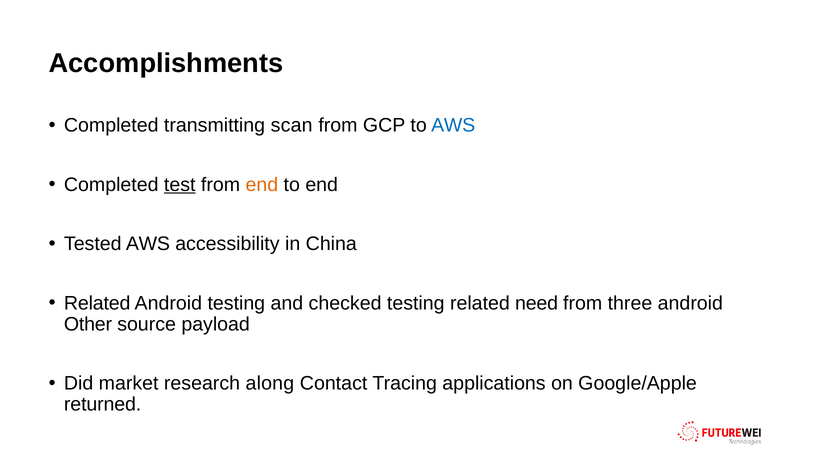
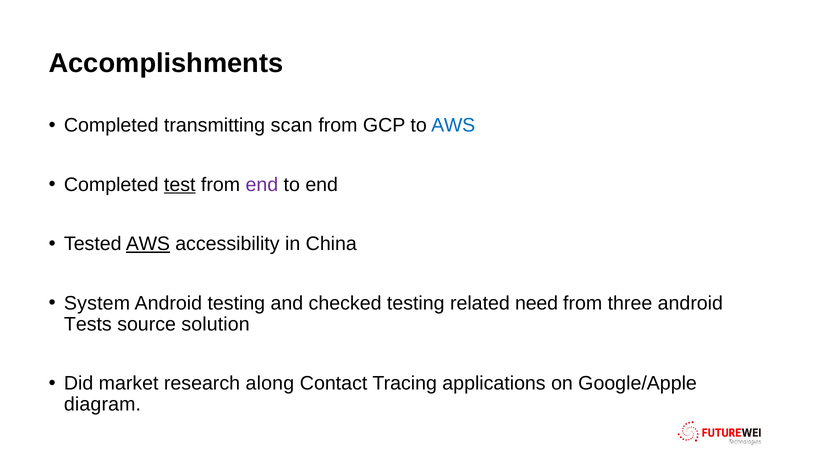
end at (262, 185) colour: orange -> purple
AWS at (148, 244) underline: none -> present
Related at (97, 303): Related -> System
Other: Other -> Tests
payload: payload -> solution
returned: returned -> diagram
